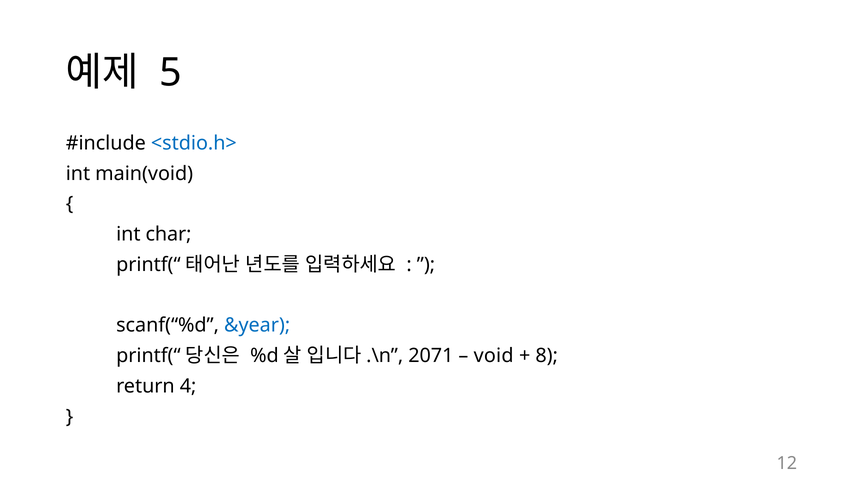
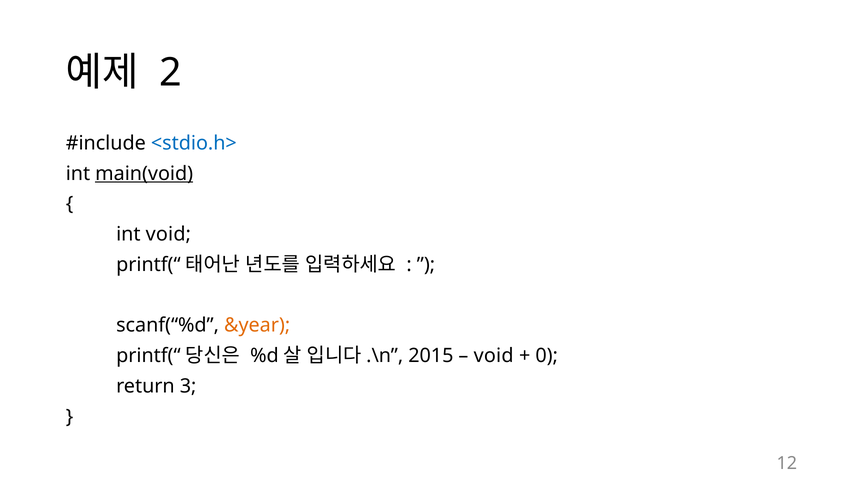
5: 5 -> 2
main(void underline: none -> present
int char: char -> void
&year colour: blue -> orange
2071: 2071 -> 2015
8: 8 -> 0
4: 4 -> 3
